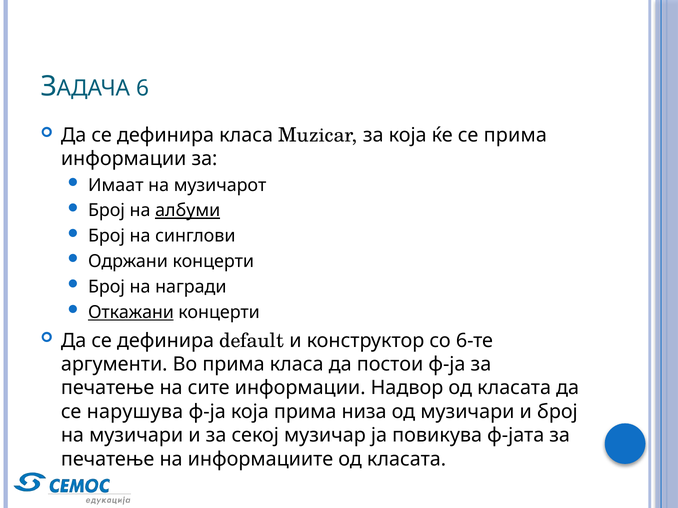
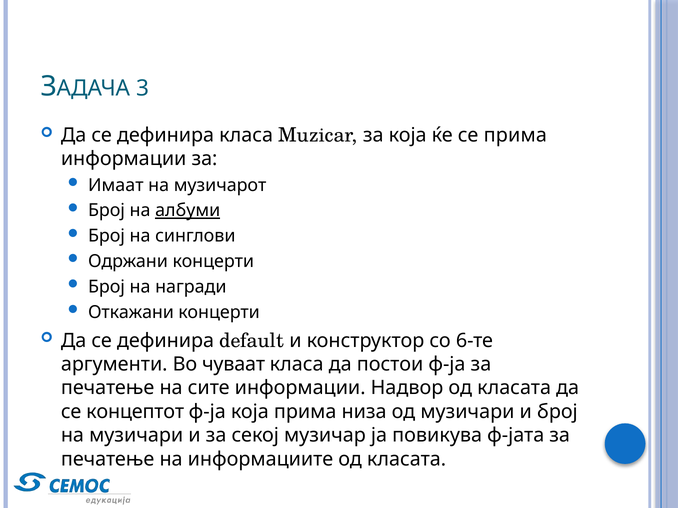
6: 6 -> 3
Откажани underline: present -> none
Во прима: прима -> чуваат
нарушува: нарушува -> концептот
